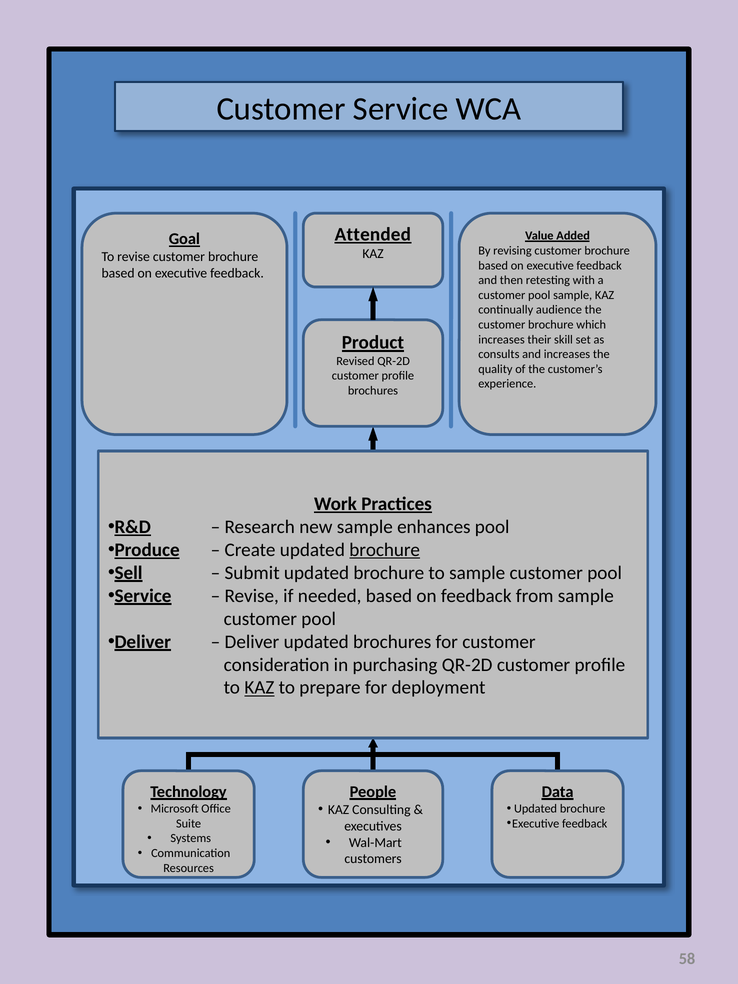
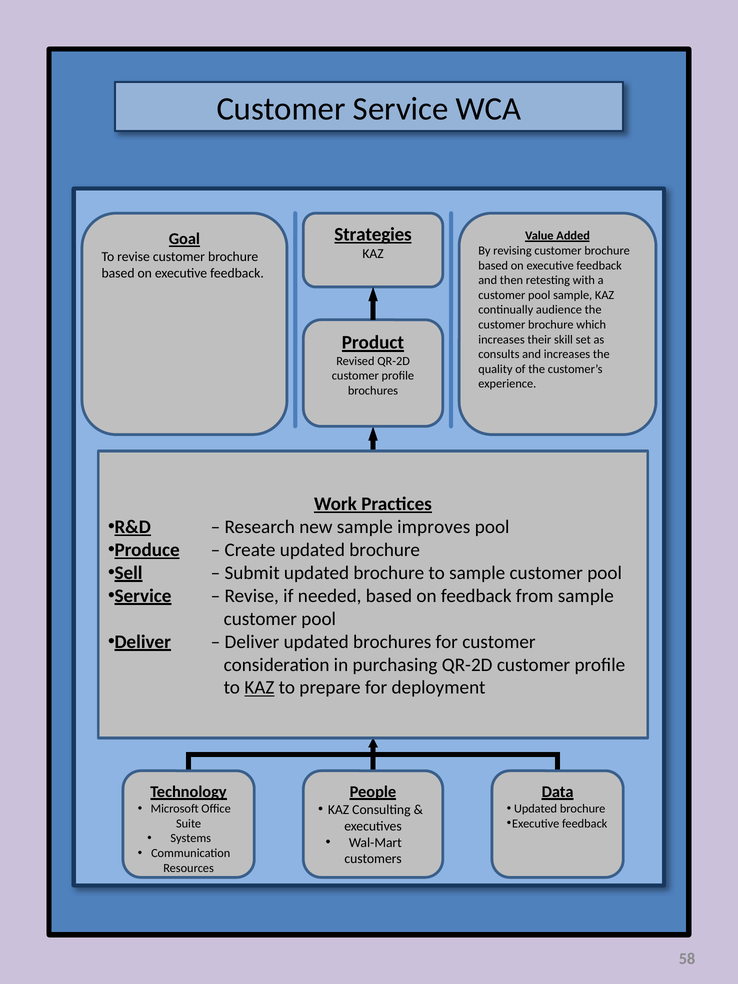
Attended: Attended -> Strategies
enhances: enhances -> improves
brochure at (385, 550) underline: present -> none
